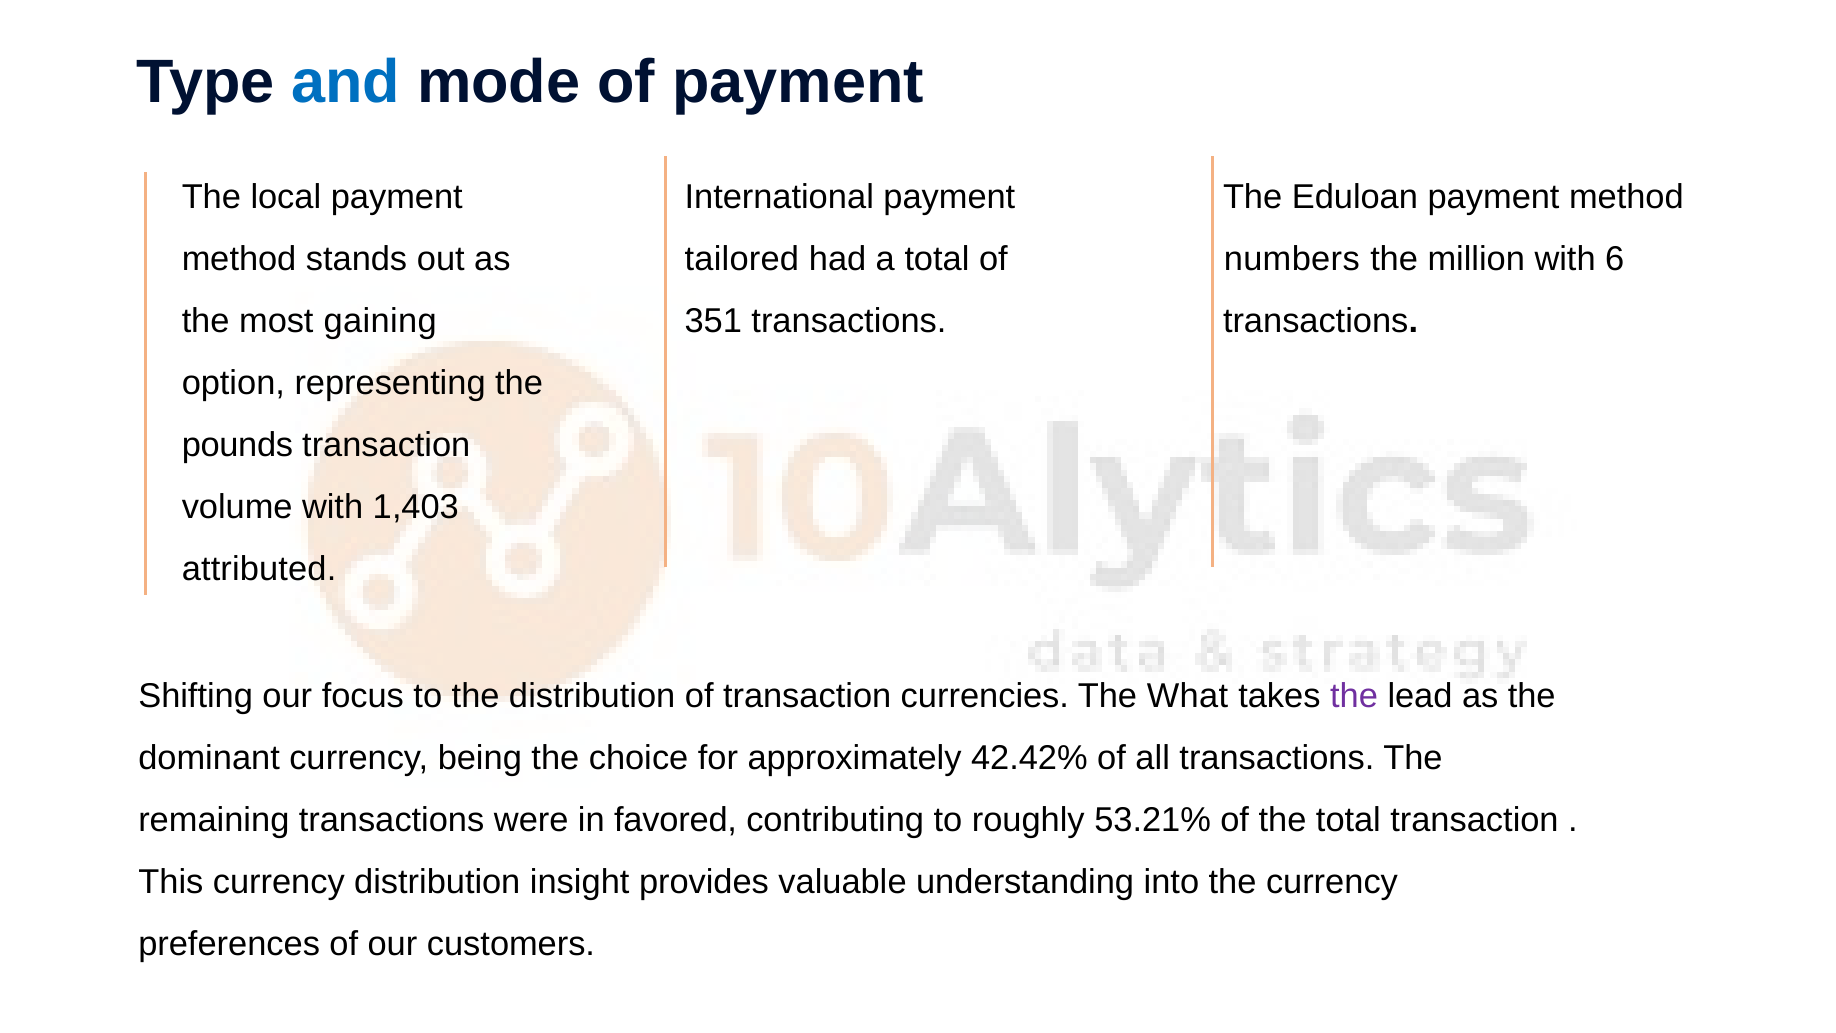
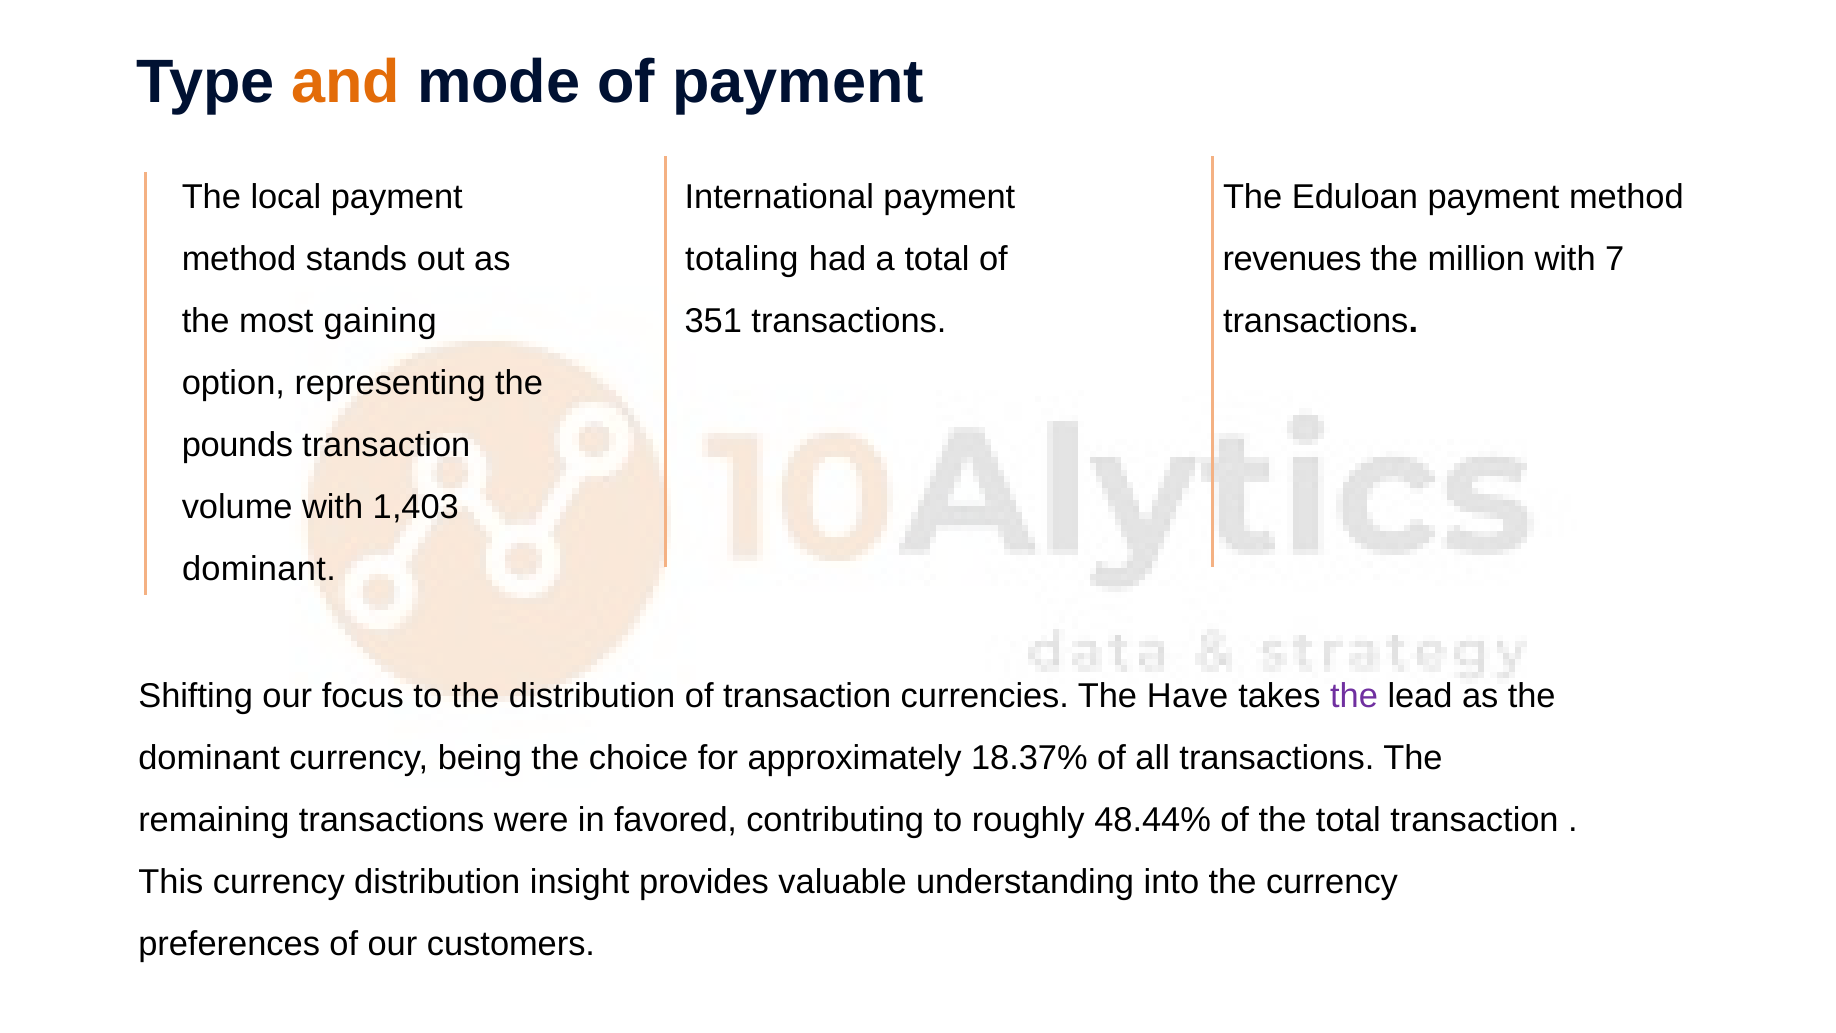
and colour: blue -> orange
tailored: tailored -> totaling
numbers: numbers -> revenues
6: 6 -> 7
attributed at (259, 569): attributed -> dominant
What: What -> Have
42.42%: 42.42% -> 18.37%
53.21%: 53.21% -> 48.44%
